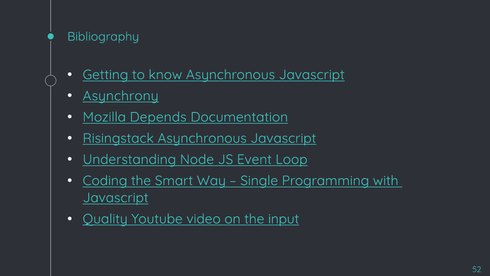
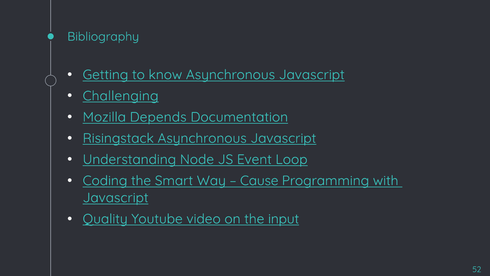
Asynchrony: Asynchrony -> Challenging
Single: Single -> Cause
